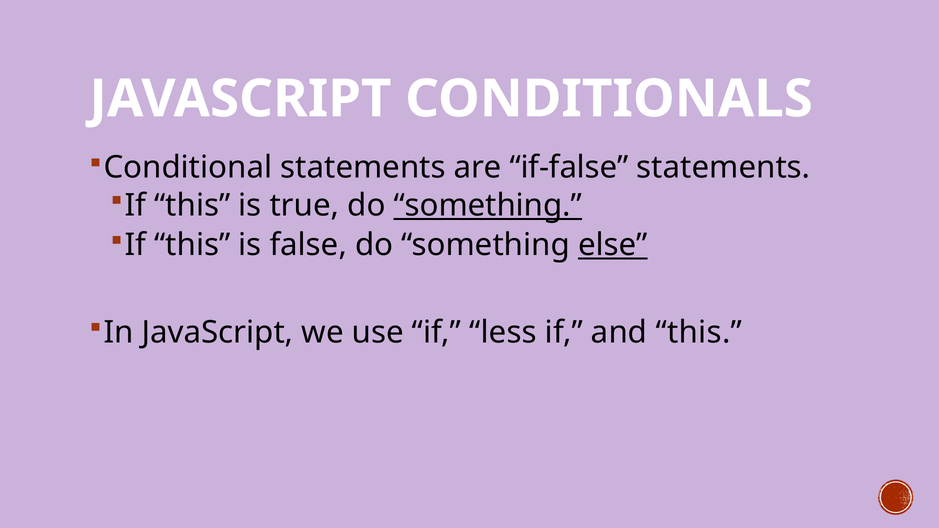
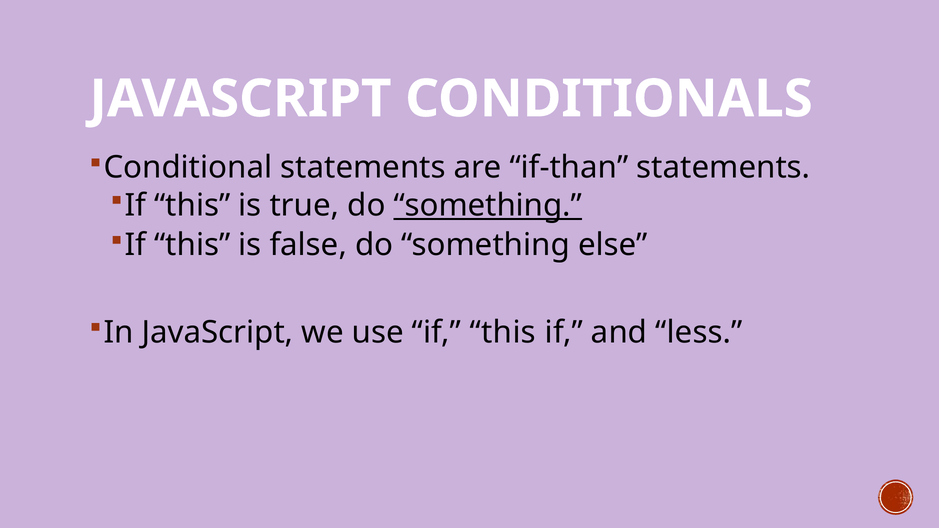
if-false: if-false -> if-than
else underline: present -> none
use if less: less -> this
and this: this -> less
